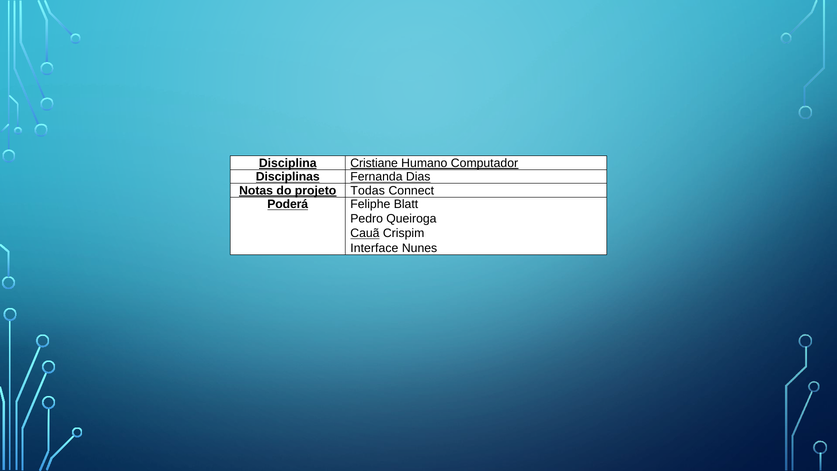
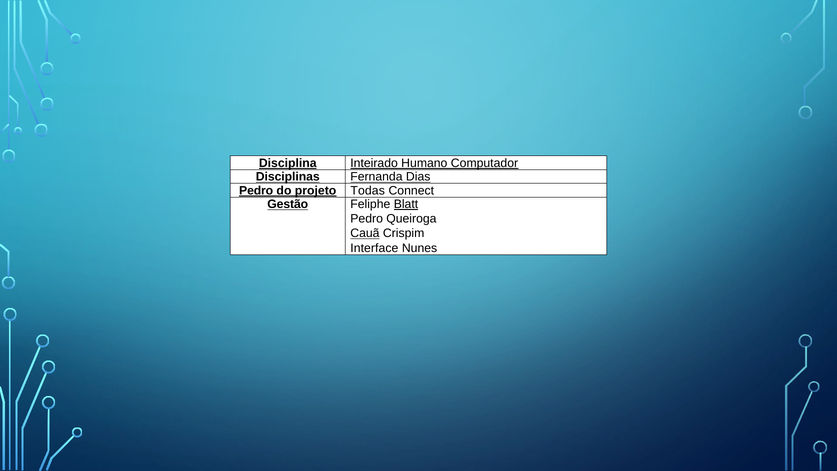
Cristiane: Cristiane -> Inteirado
Notas at (256, 190): Notas -> Pedro
Poderá: Poderá -> Gestão
Blatt underline: none -> present
